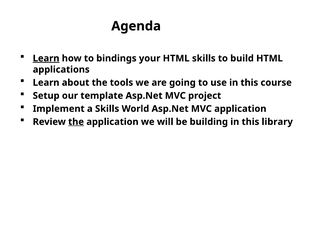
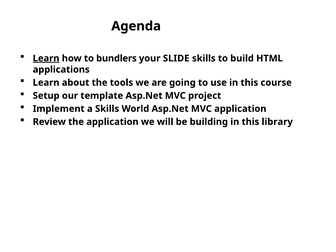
bindings: bindings -> bundlers
your HTML: HTML -> SLIDE
the at (76, 122) underline: present -> none
